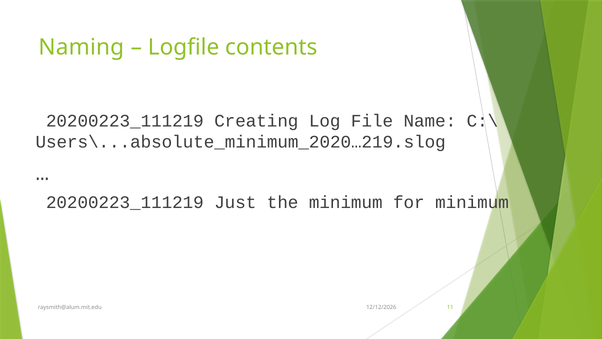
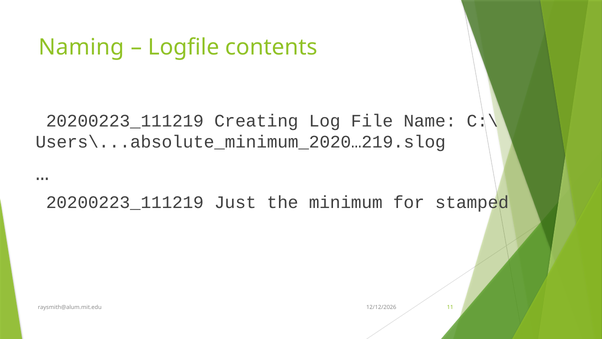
for minimum: minimum -> stamped
